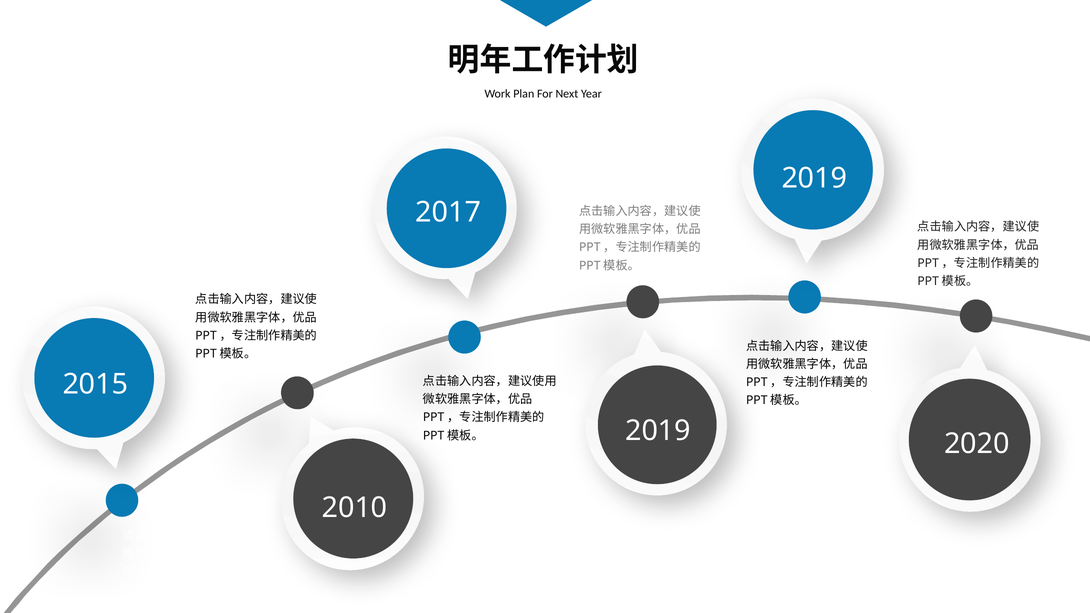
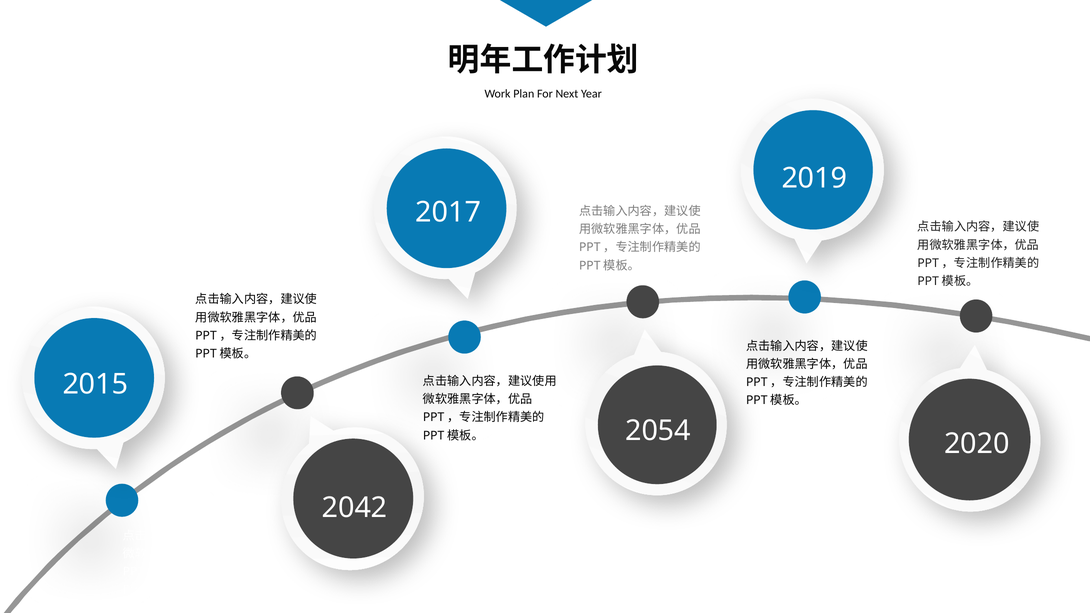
2019 at (658, 431): 2019 -> 2054
2010: 2010 -> 2042
